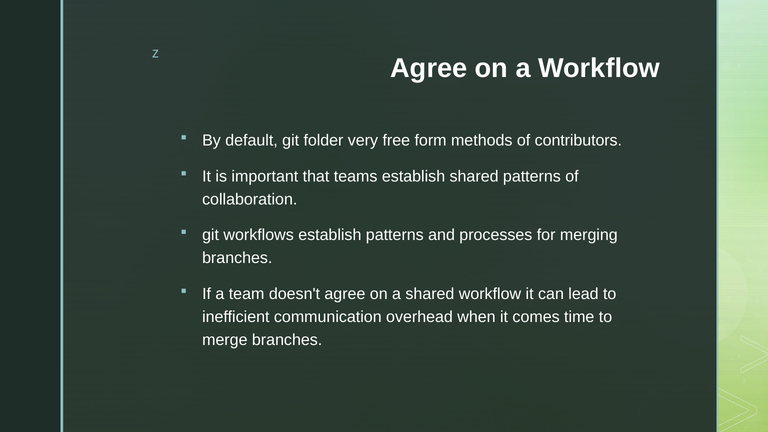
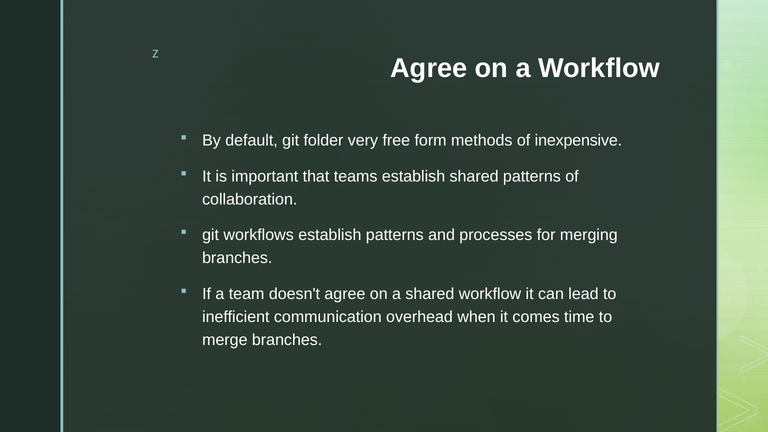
contributors: contributors -> inexpensive
